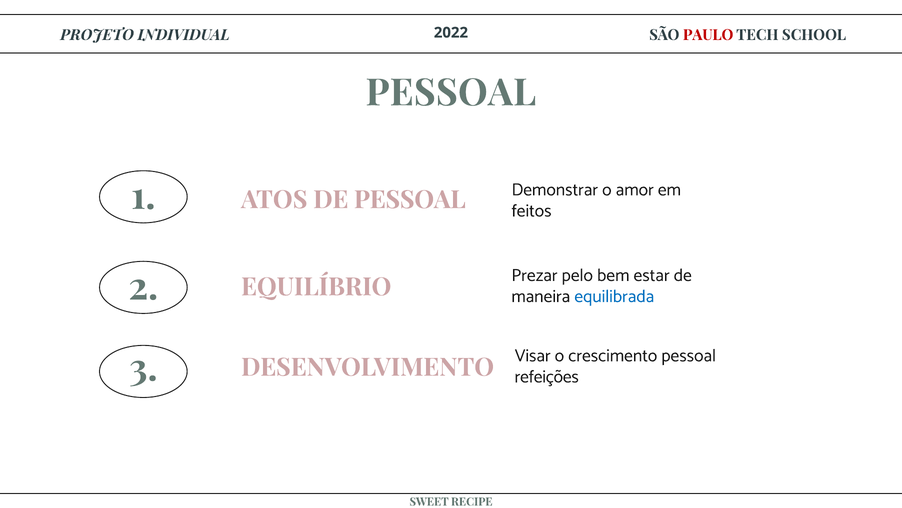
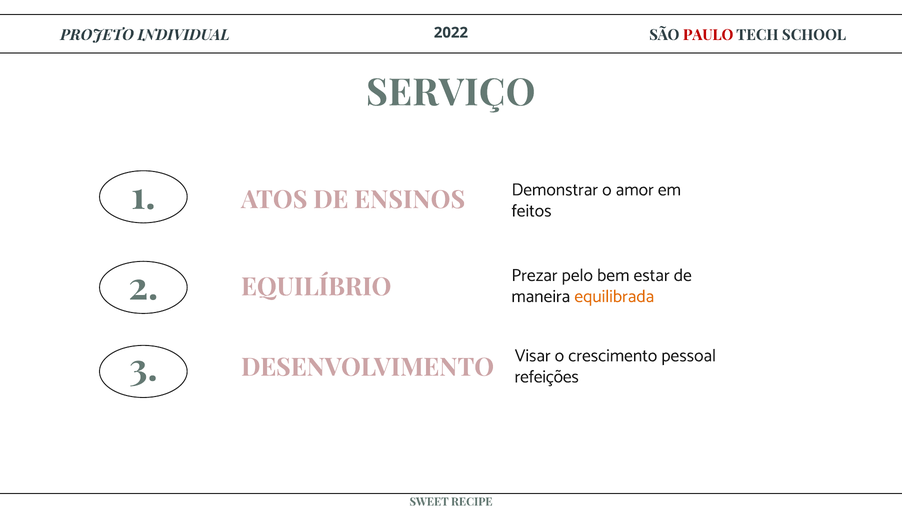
PESSOAL at (451, 93): PESSOAL -> SERVIÇO
DE PESSOAL: PESSOAL -> ENSINOS
equilibrada colour: blue -> orange
